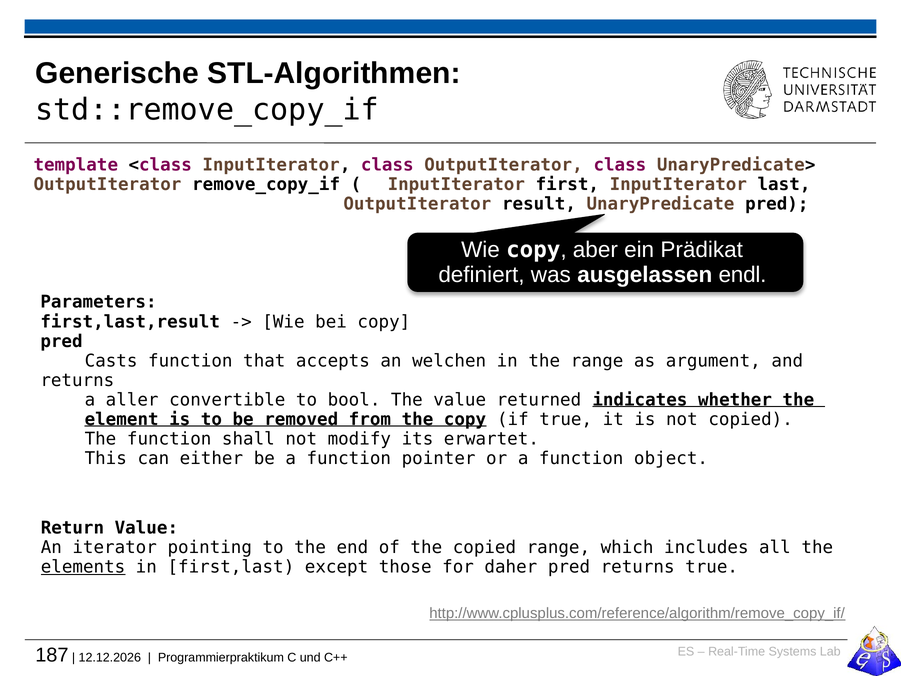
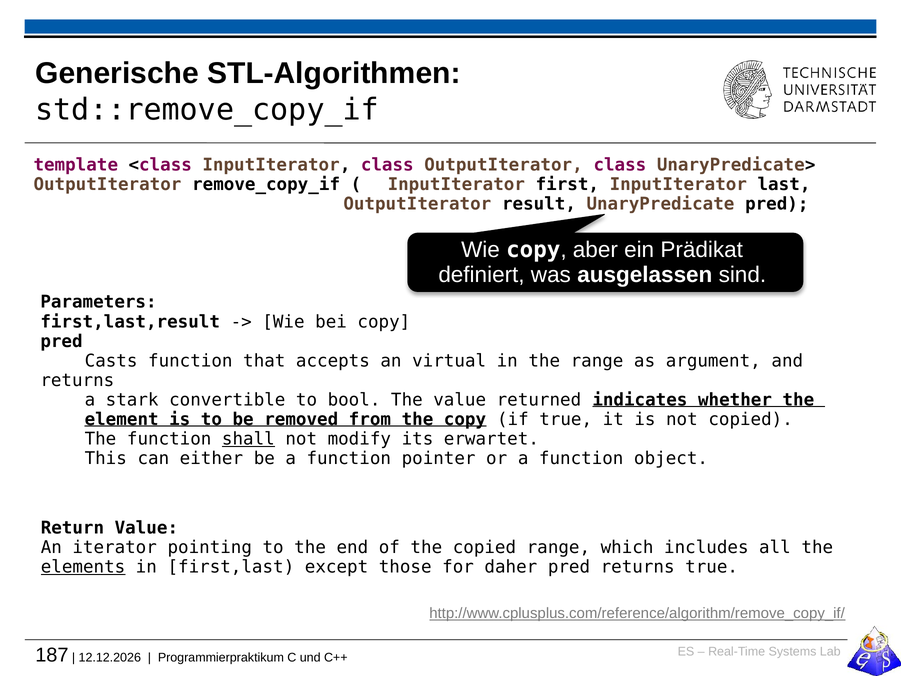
endl: endl -> sind
welchen: welchen -> virtual
aller: aller -> stark
shall underline: none -> present
